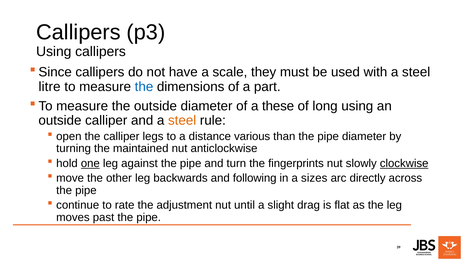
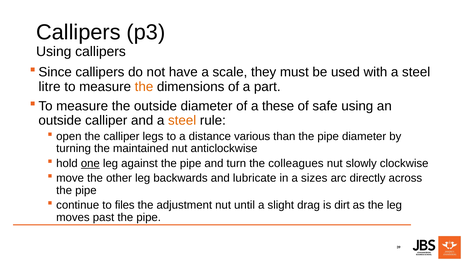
the at (144, 86) colour: blue -> orange
long: long -> safe
fingerprints: fingerprints -> colleagues
clockwise underline: present -> none
following: following -> lubricate
rate: rate -> files
flat: flat -> dirt
